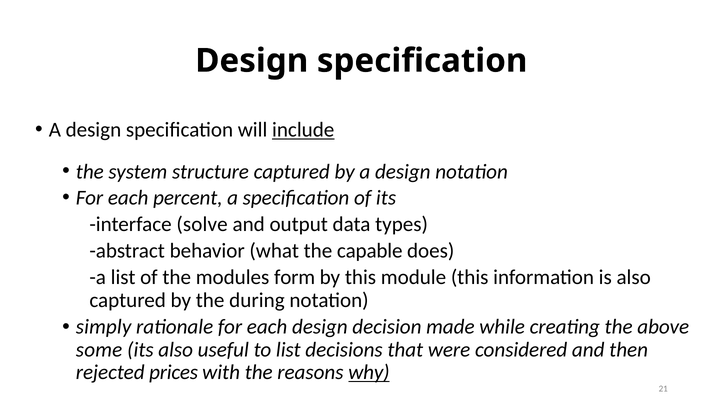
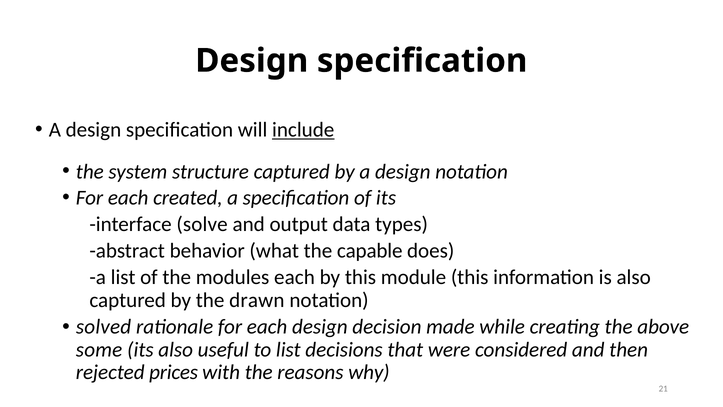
percent: percent -> created
modules form: form -> each
during: during -> drawn
simply: simply -> solved
why underline: present -> none
